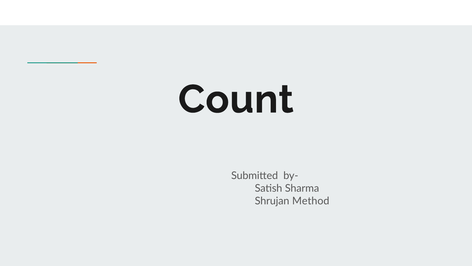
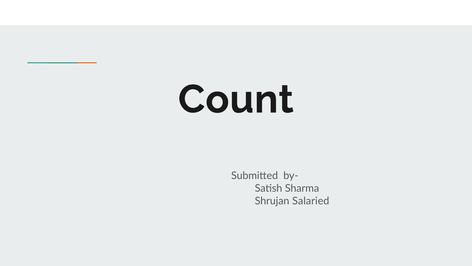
Method: Method -> Salaried
